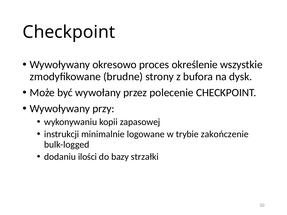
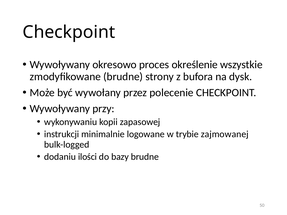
zakończenie: zakończenie -> zajmowanej
bazy strzałki: strzałki -> brudne
